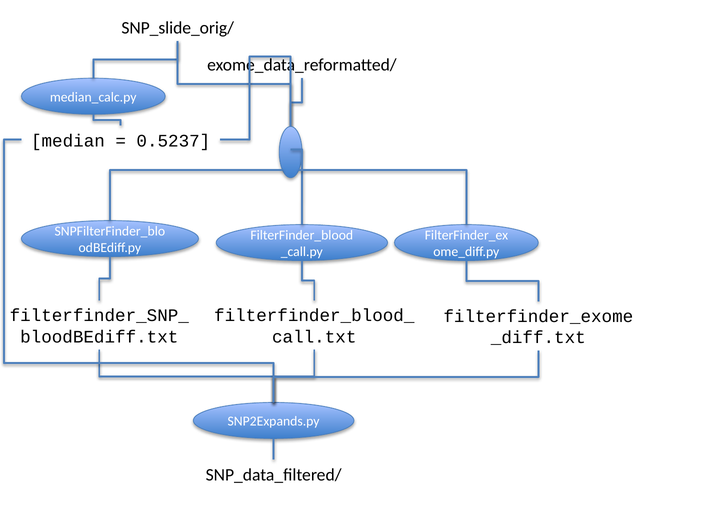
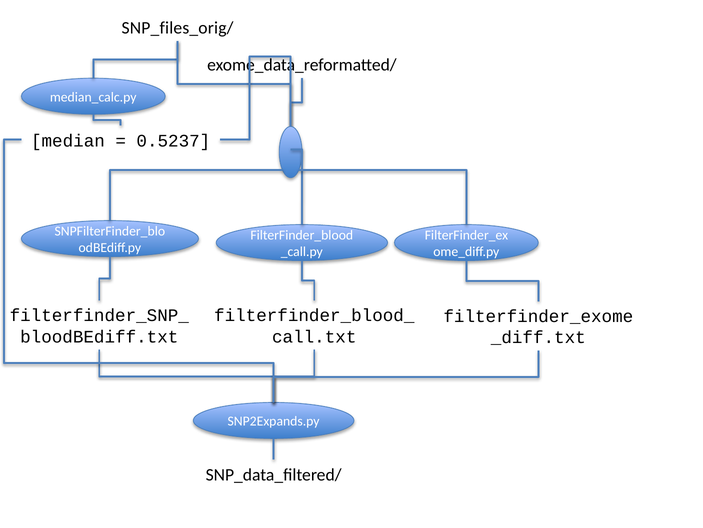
SNP_slide_orig/: SNP_slide_orig/ -> SNP_files_orig/
